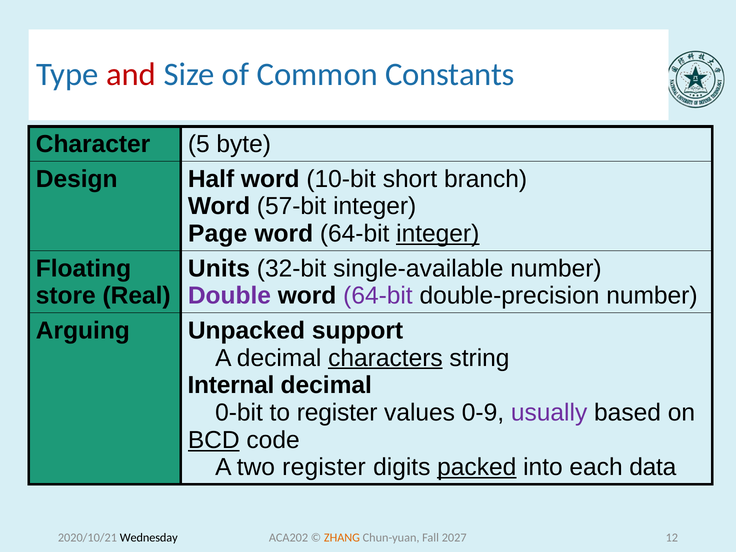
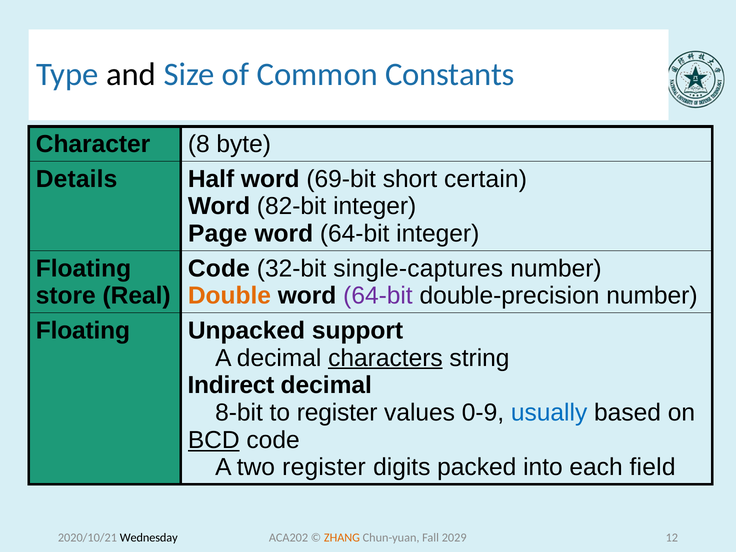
and colour: red -> black
5: 5 -> 8
Design: Design -> Details
10-bit: 10-bit -> 69-bit
branch: branch -> certain
57-bit: 57-bit -> 82-bit
integer at (438, 234) underline: present -> none
Units at (219, 268): Units -> Code
single-available: single-available -> single-captures
Double colour: purple -> orange
Arguing at (83, 331): Arguing -> Floating
Internal: Internal -> Indirect
0-bit: 0-bit -> 8-bit
usually colour: purple -> blue
packed underline: present -> none
data: data -> field
2027: 2027 -> 2029
